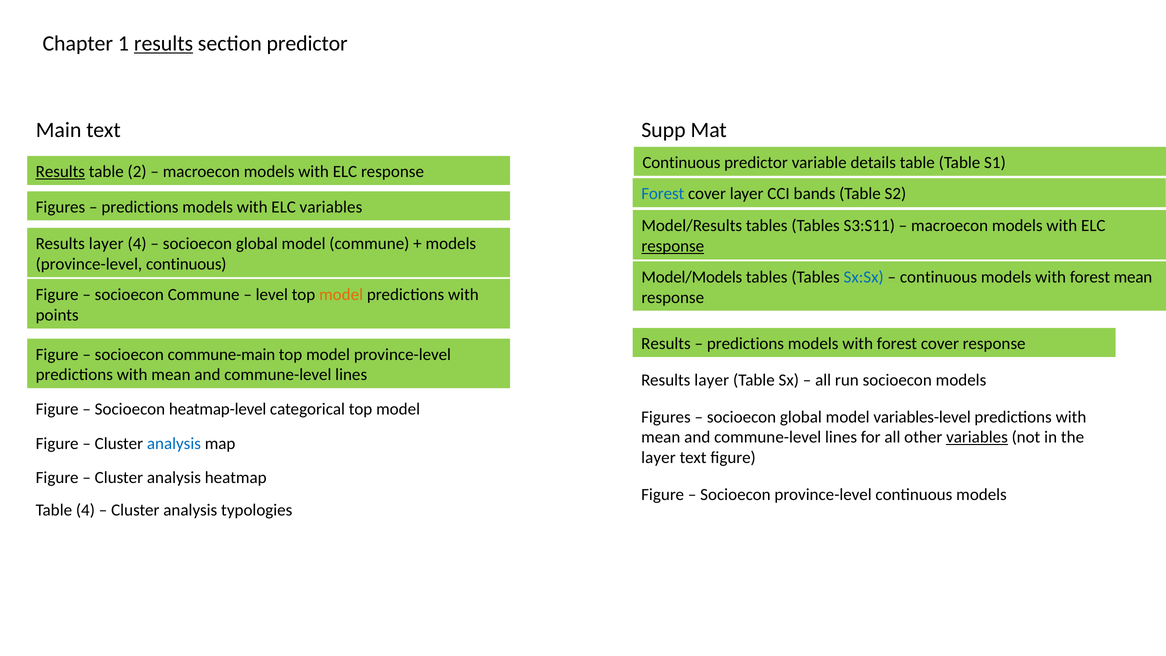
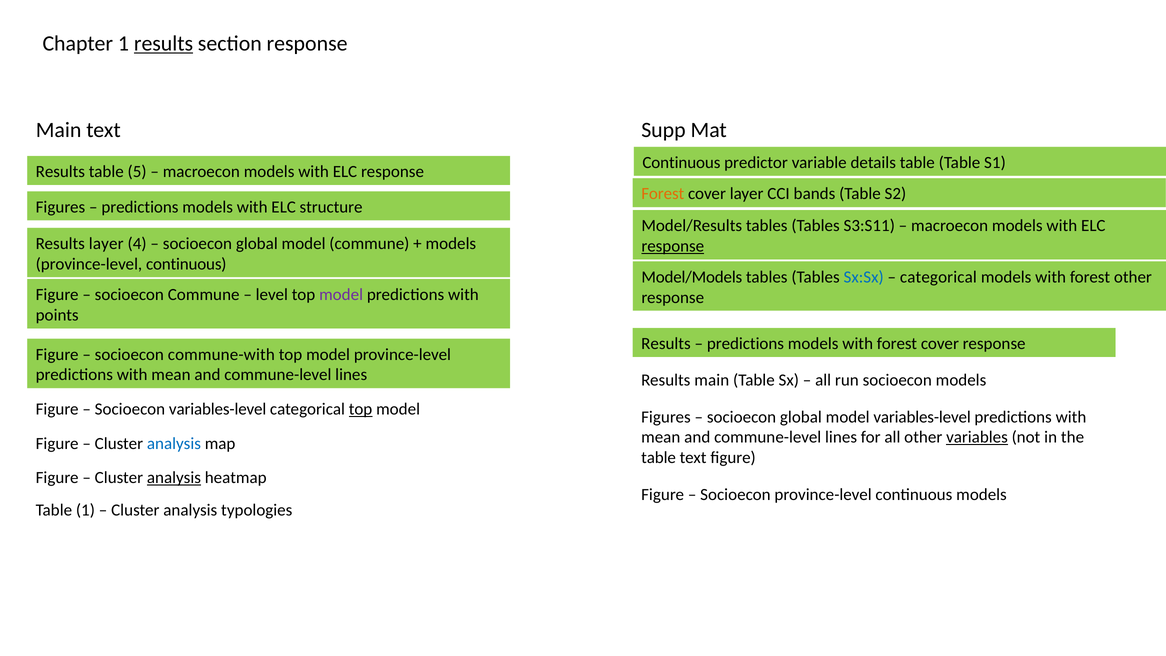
section predictor: predictor -> response
Results at (60, 172) underline: present -> none
2: 2 -> 5
Forest at (663, 194) colour: blue -> orange
ELC variables: variables -> structure
continuous at (938, 277): continuous -> categorical
forest mean: mean -> other
model at (341, 295) colour: orange -> purple
commune-main: commune-main -> commune-with
layer at (712, 380): layer -> main
Socioecon heatmap-level: heatmap-level -> variables-level
top at (361, 409) underline: none -> present
layer at (658, 458): layer -> table
analysis at (174, 478) underline: none -> present
Table 4: 4 -> 1
